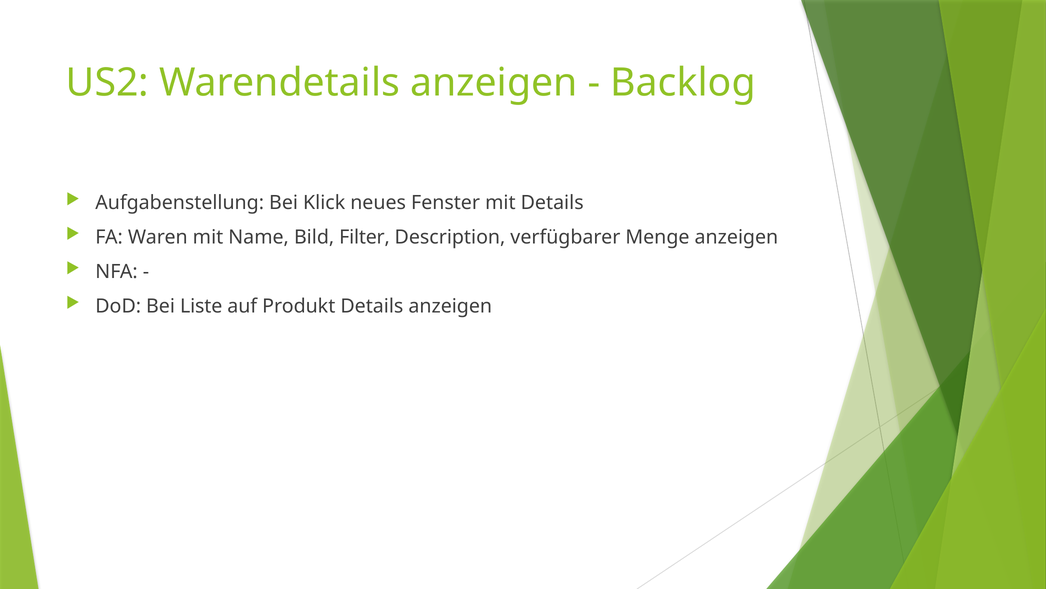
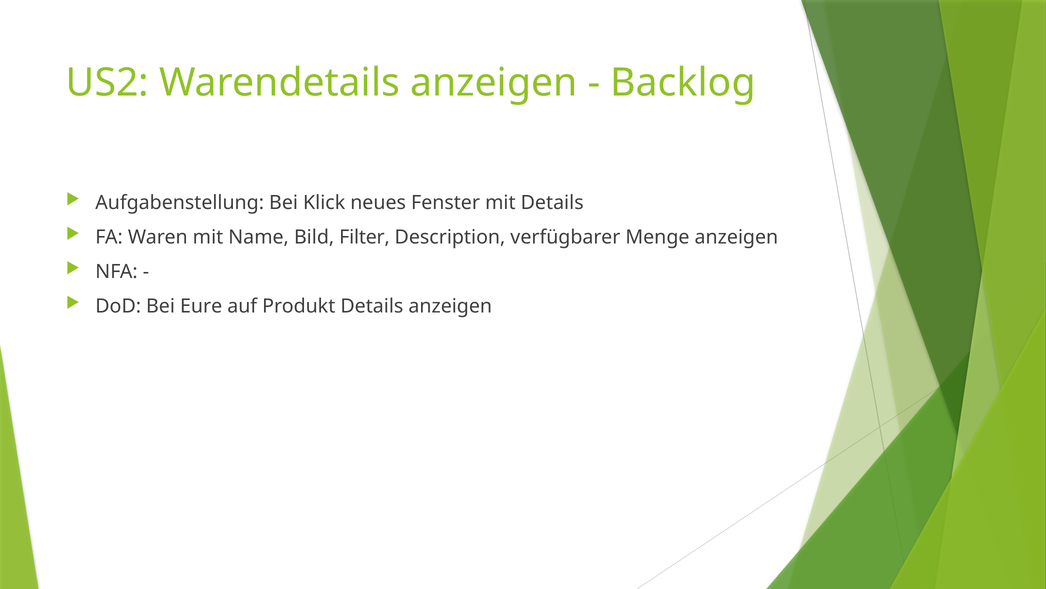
Liste: Liste -> Eure
